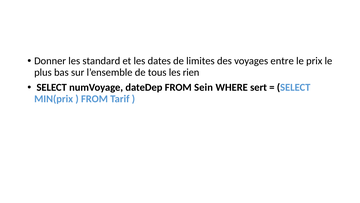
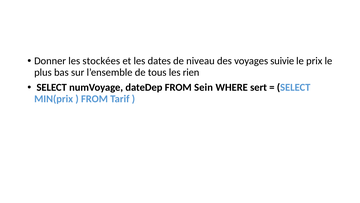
standard: standard -> stockées
limites: limites -> niveau
entre: entre -> suivie
